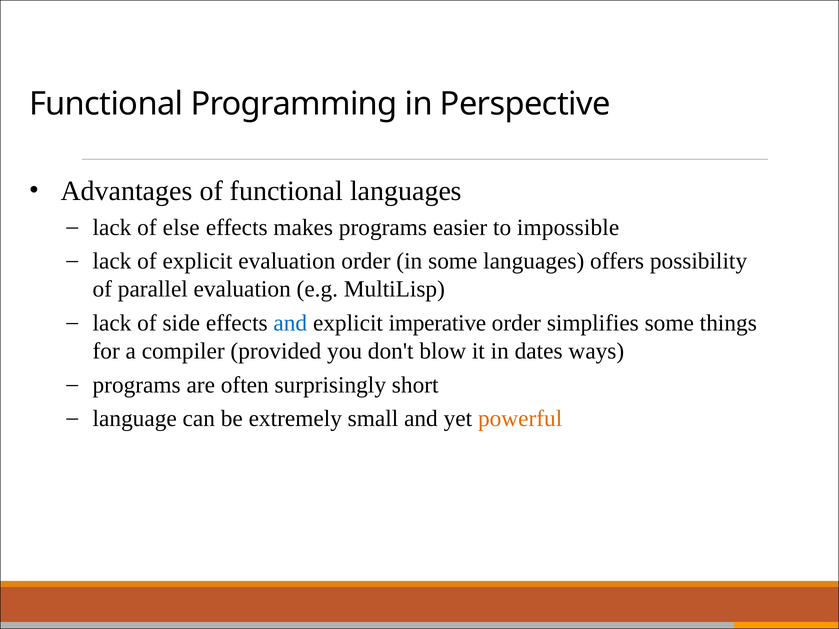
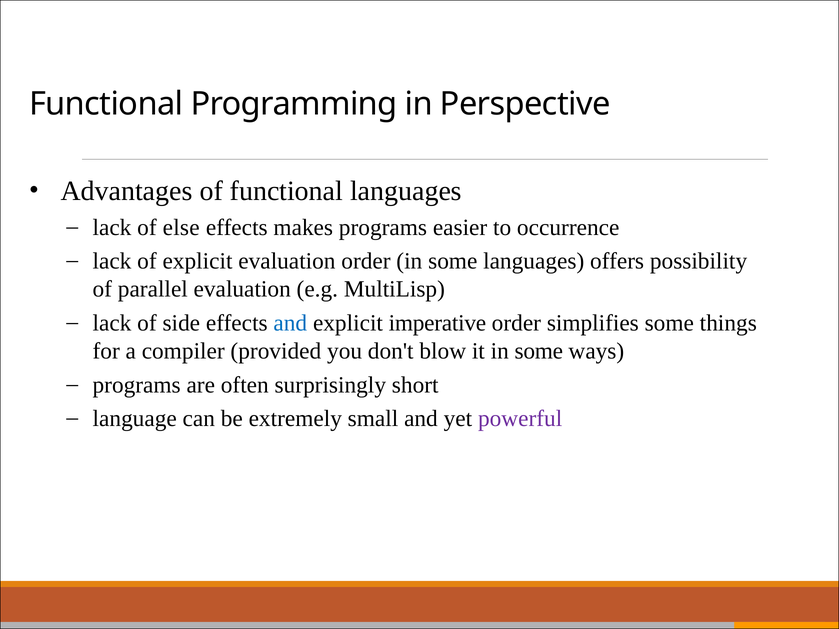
impossible: impossible -> occurrence
it in dates: dates -> some
powerful colour: orange -> purple
